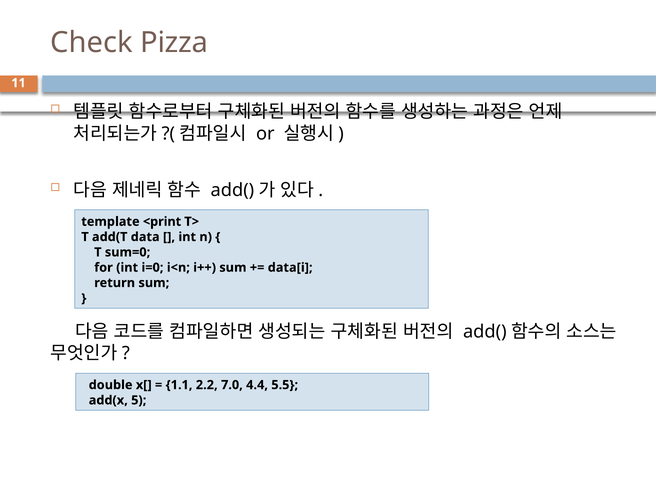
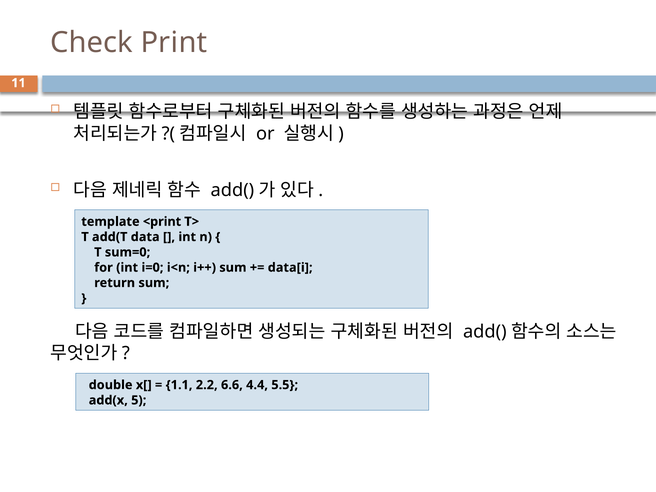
Pizza: Pizza -> Print
7.0: 7.0 -> 6.6
